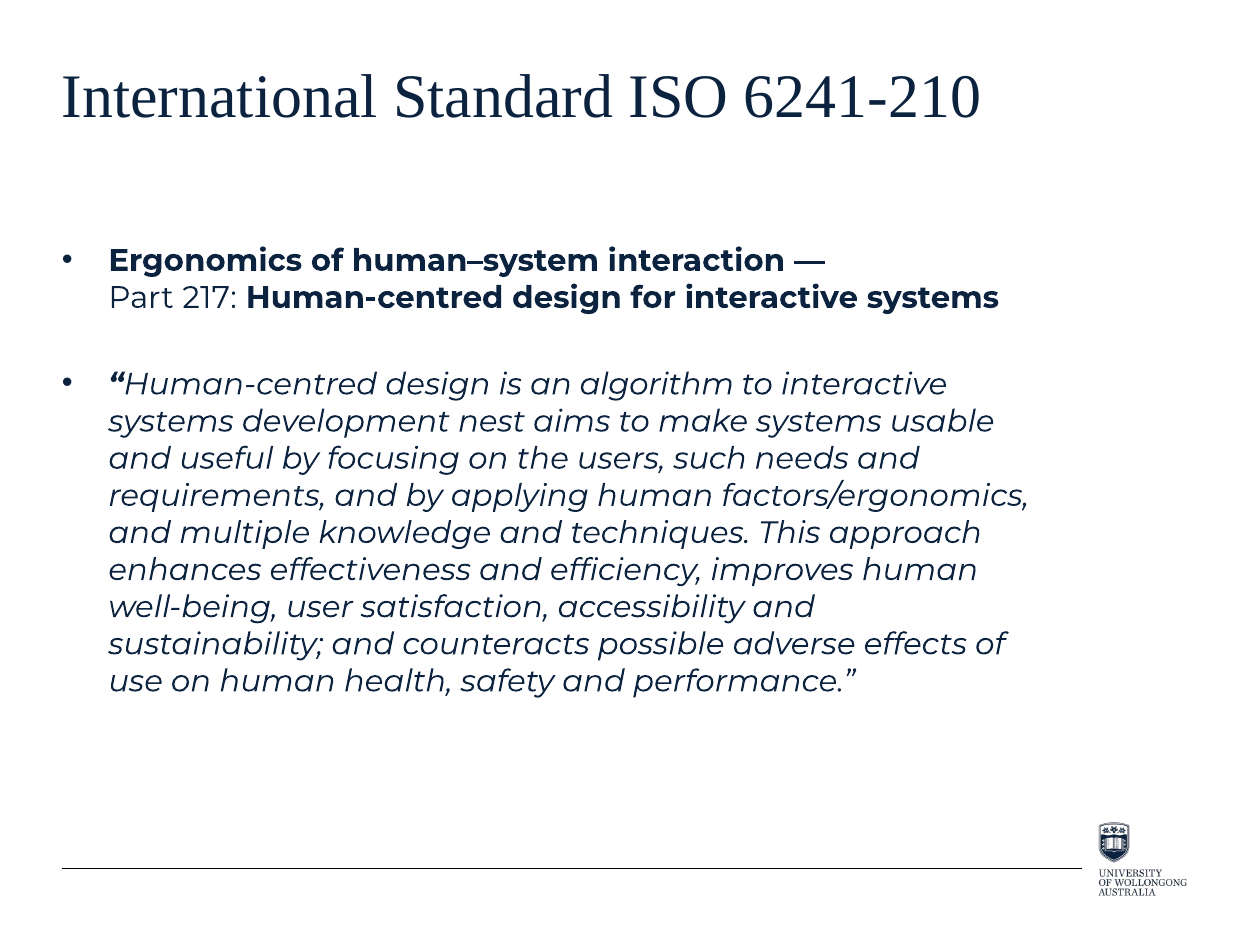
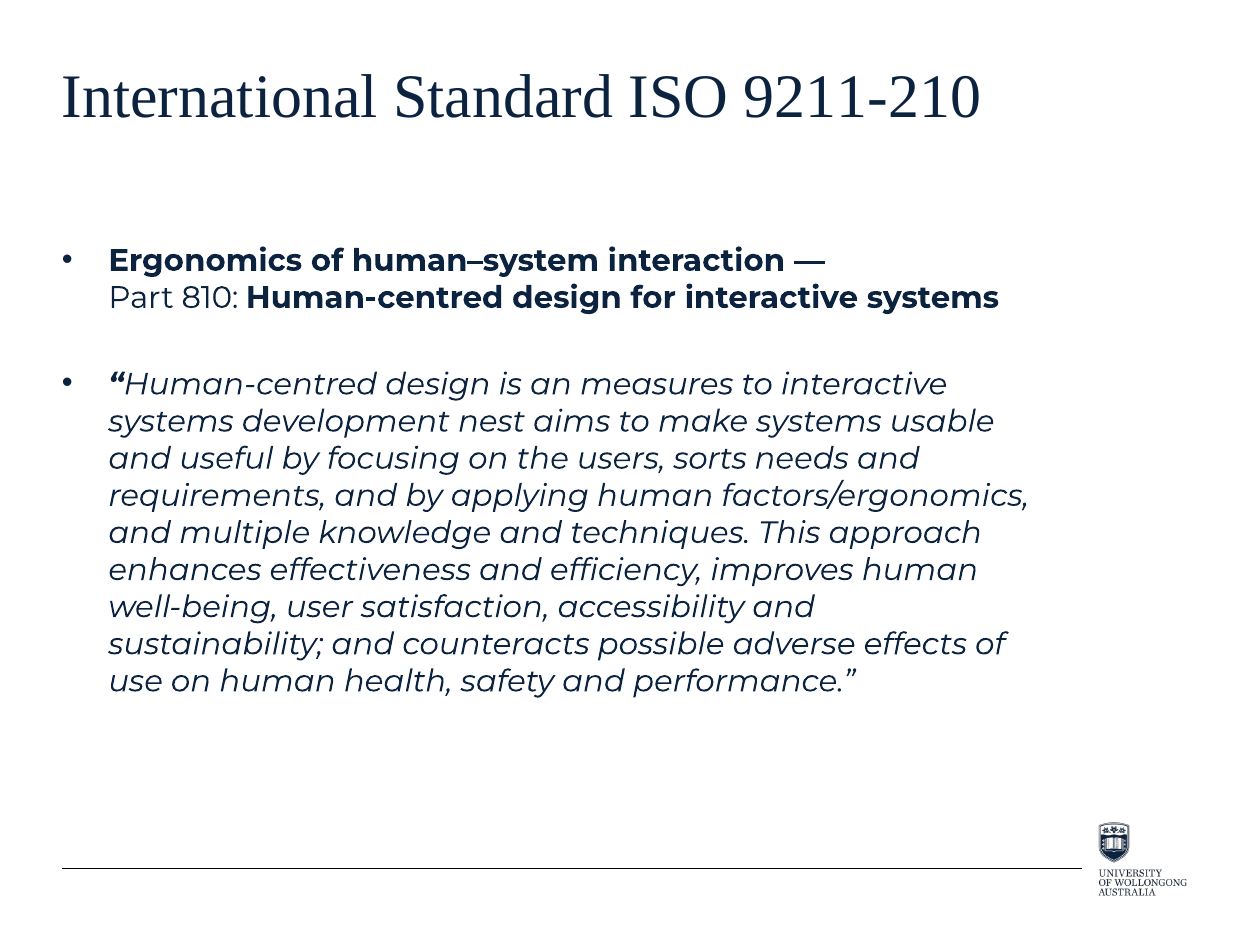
6241-210: 6241-210 -> 9211-210
217: 217 -> 810
algorithm: algorithm -> measures
such: such -> sorts
